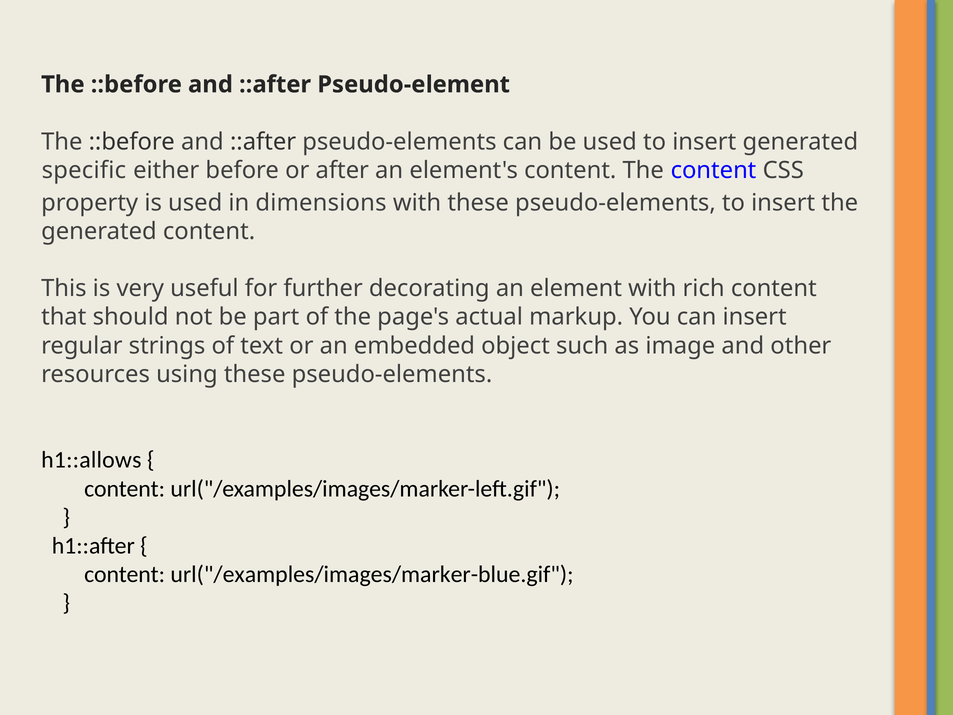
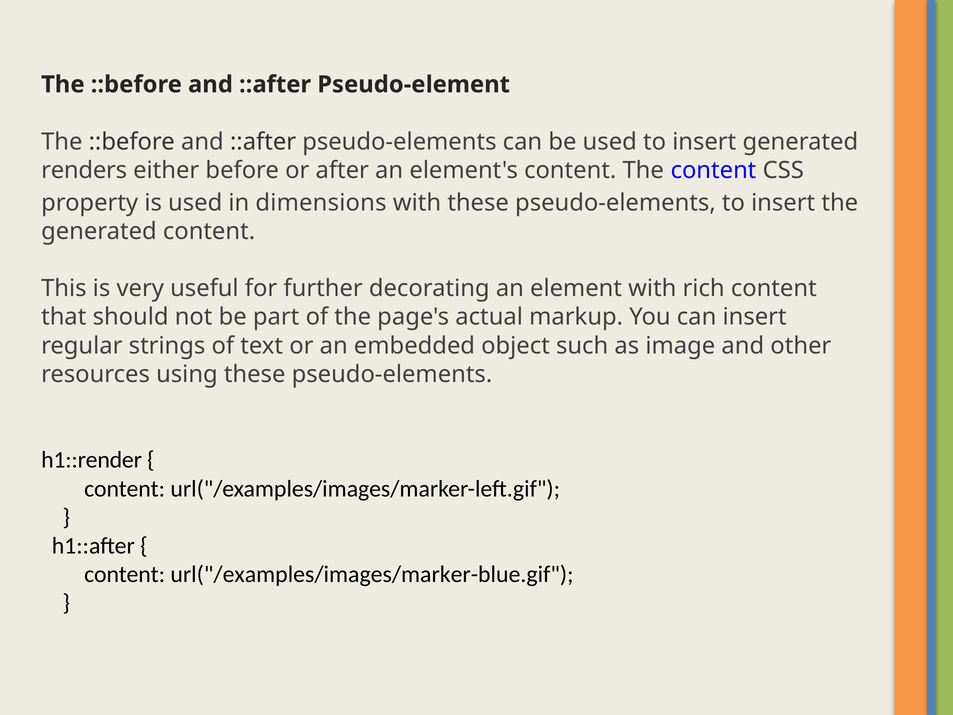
specific: specific -> renders
h1::allows: h1::allows -> h1::render
